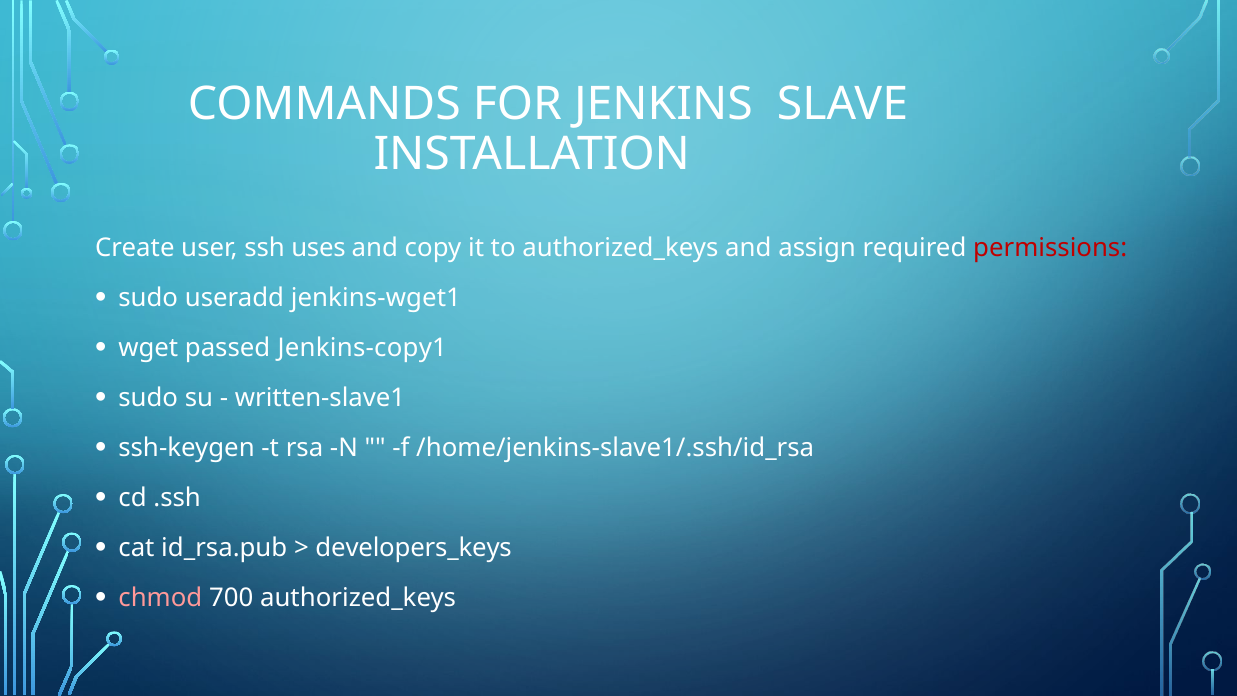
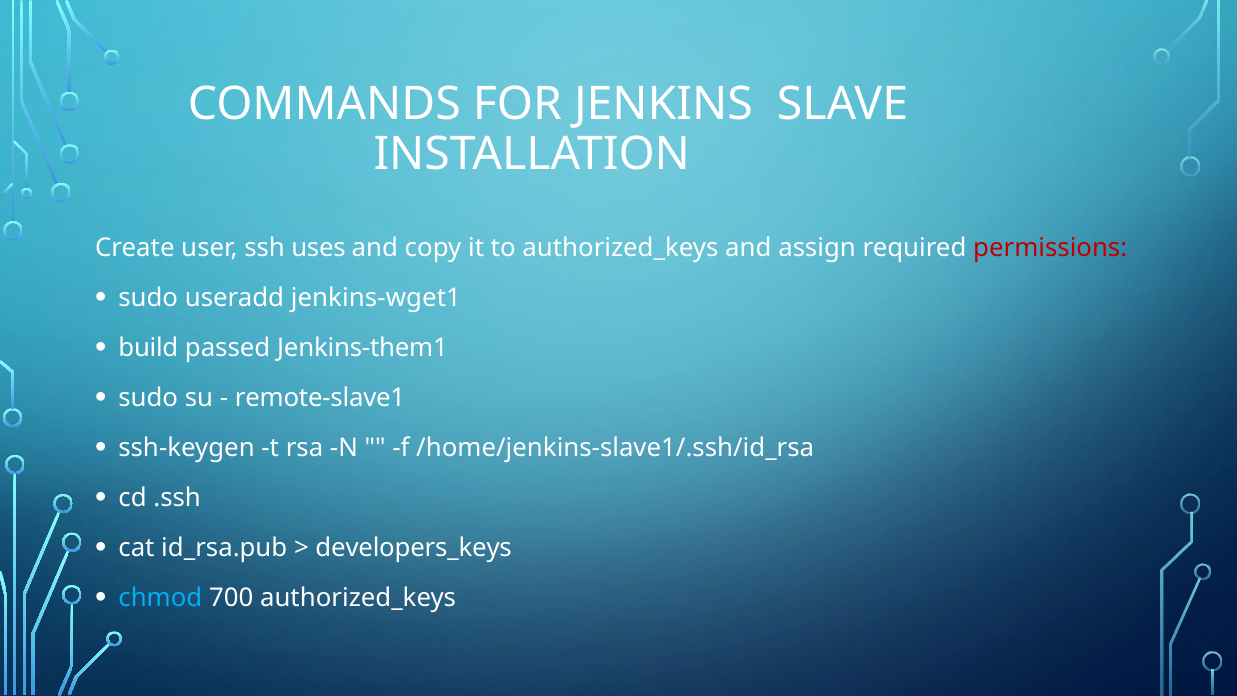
wget: wget -> build
Jenkins-copy1: Jenkins-copy1 -> Jenkins-them1
written-slave1: written-slave1 -> remote-slave1
chmod colour: pink -> light blue
